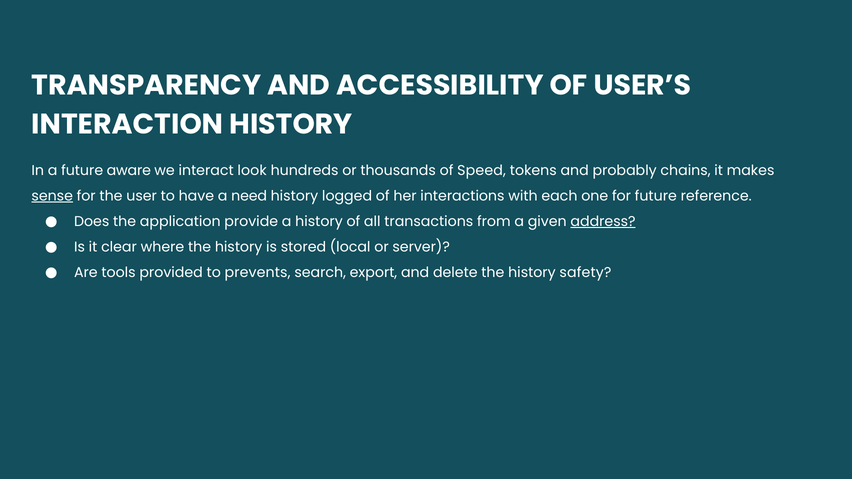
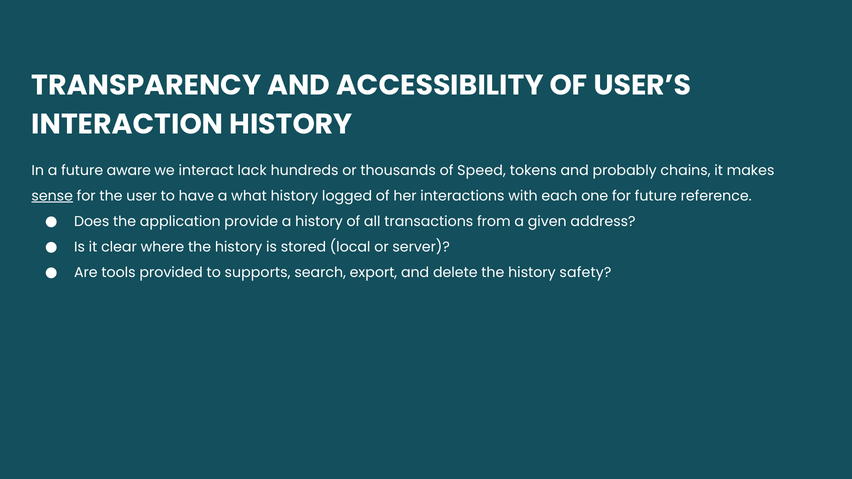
look: look -> lack
need: need -> what
address underline: present -> none
prevents: prevents -> supports
